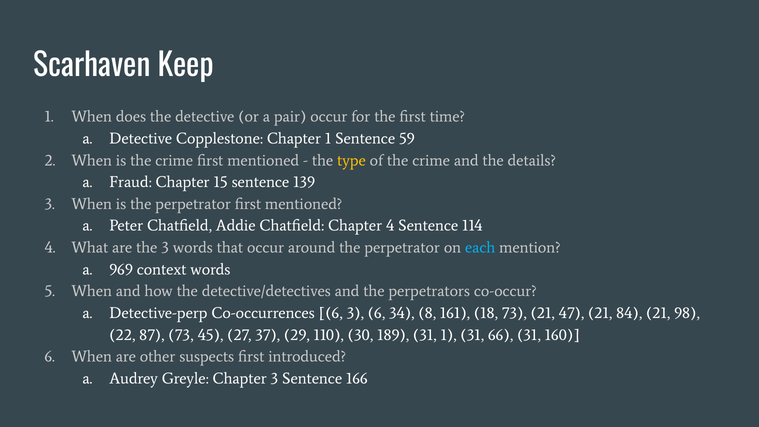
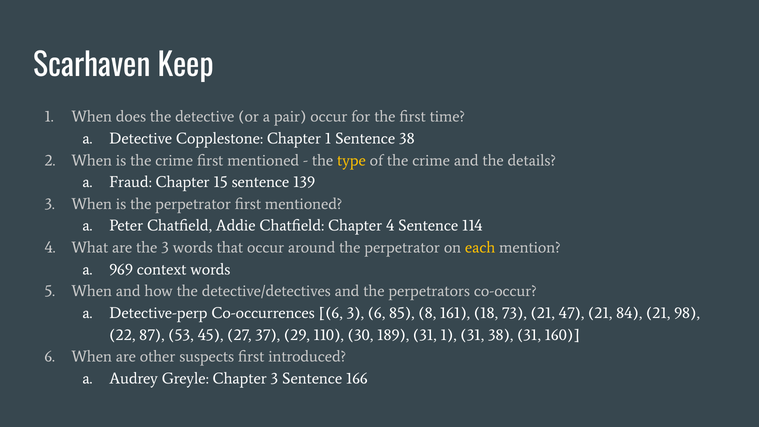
Sentence 59: 59 -> 38
each colour: light blue -> yellow
34: 34 -> 85
87 73: 73 -> 53
31 66: 66 -> 38
